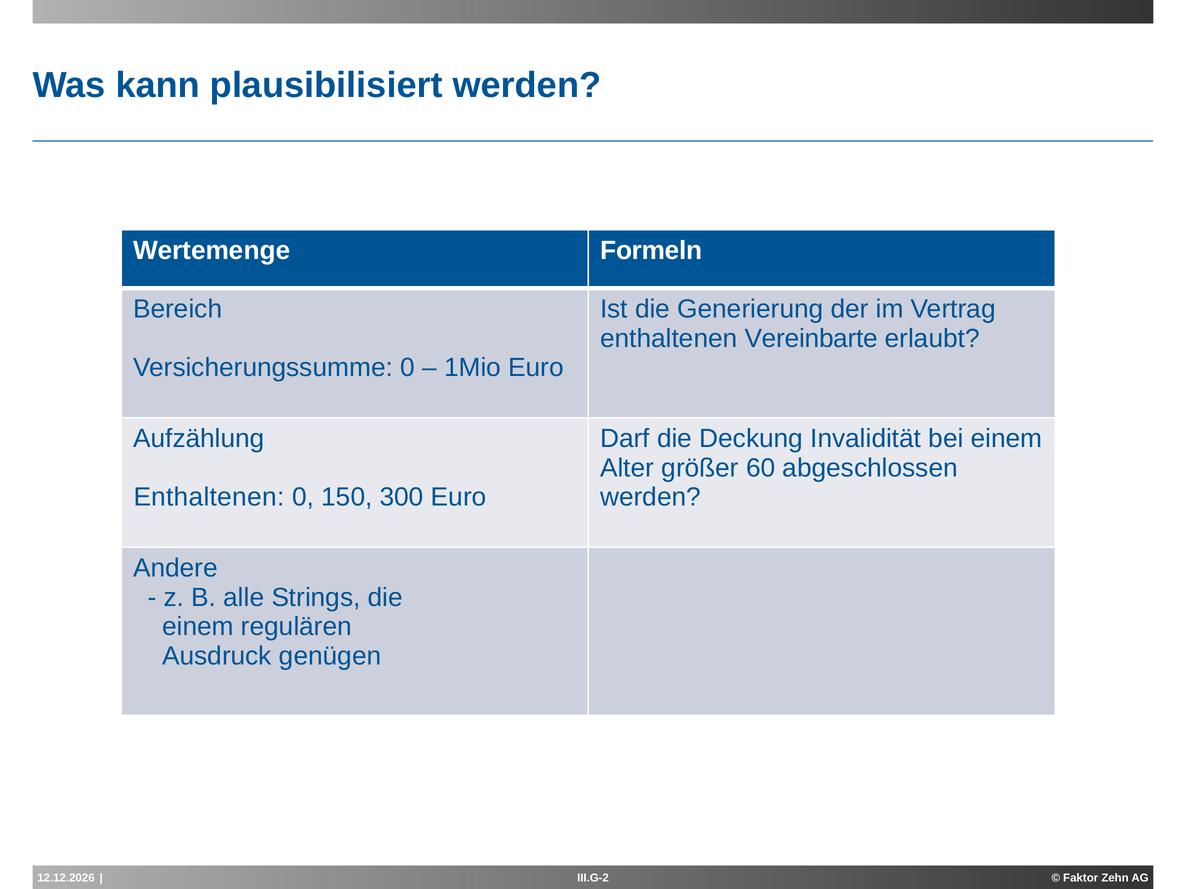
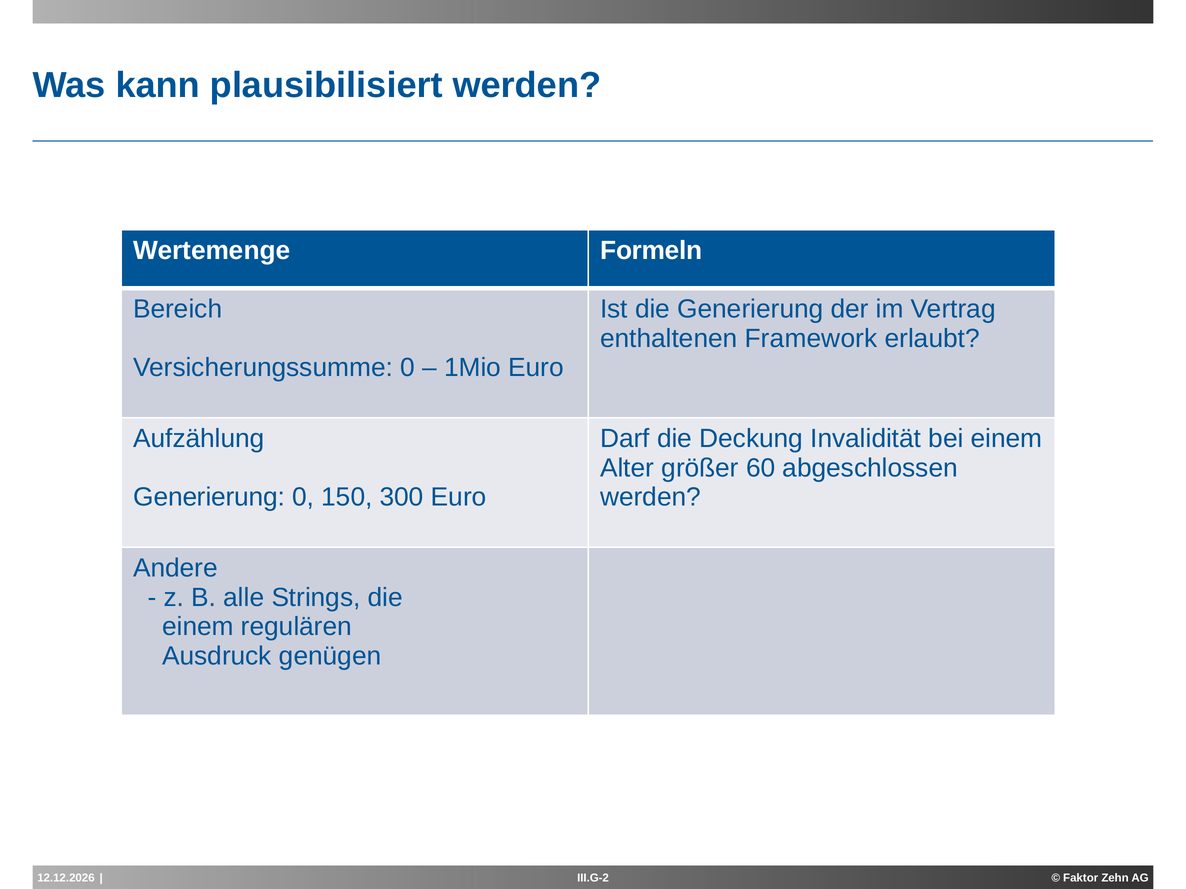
Vereinbarte: Vereinbarte -> Framework
Enthaltenen at (209, 497): Enthaltenen -> Generierung
